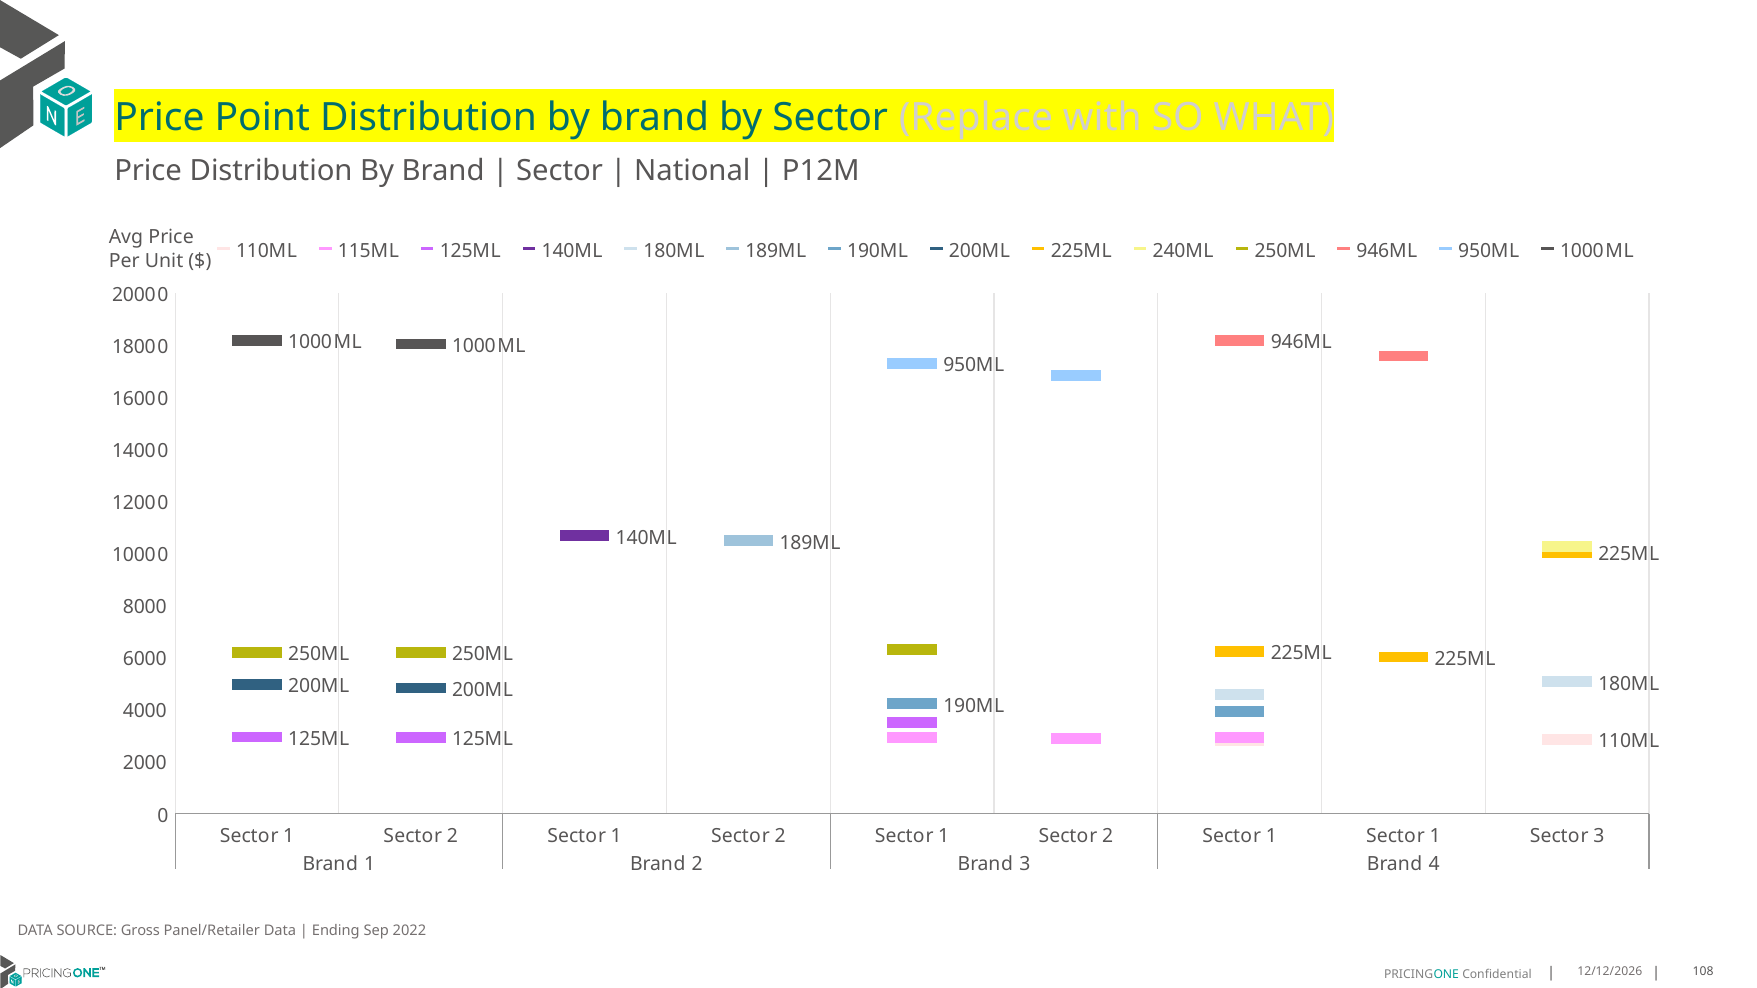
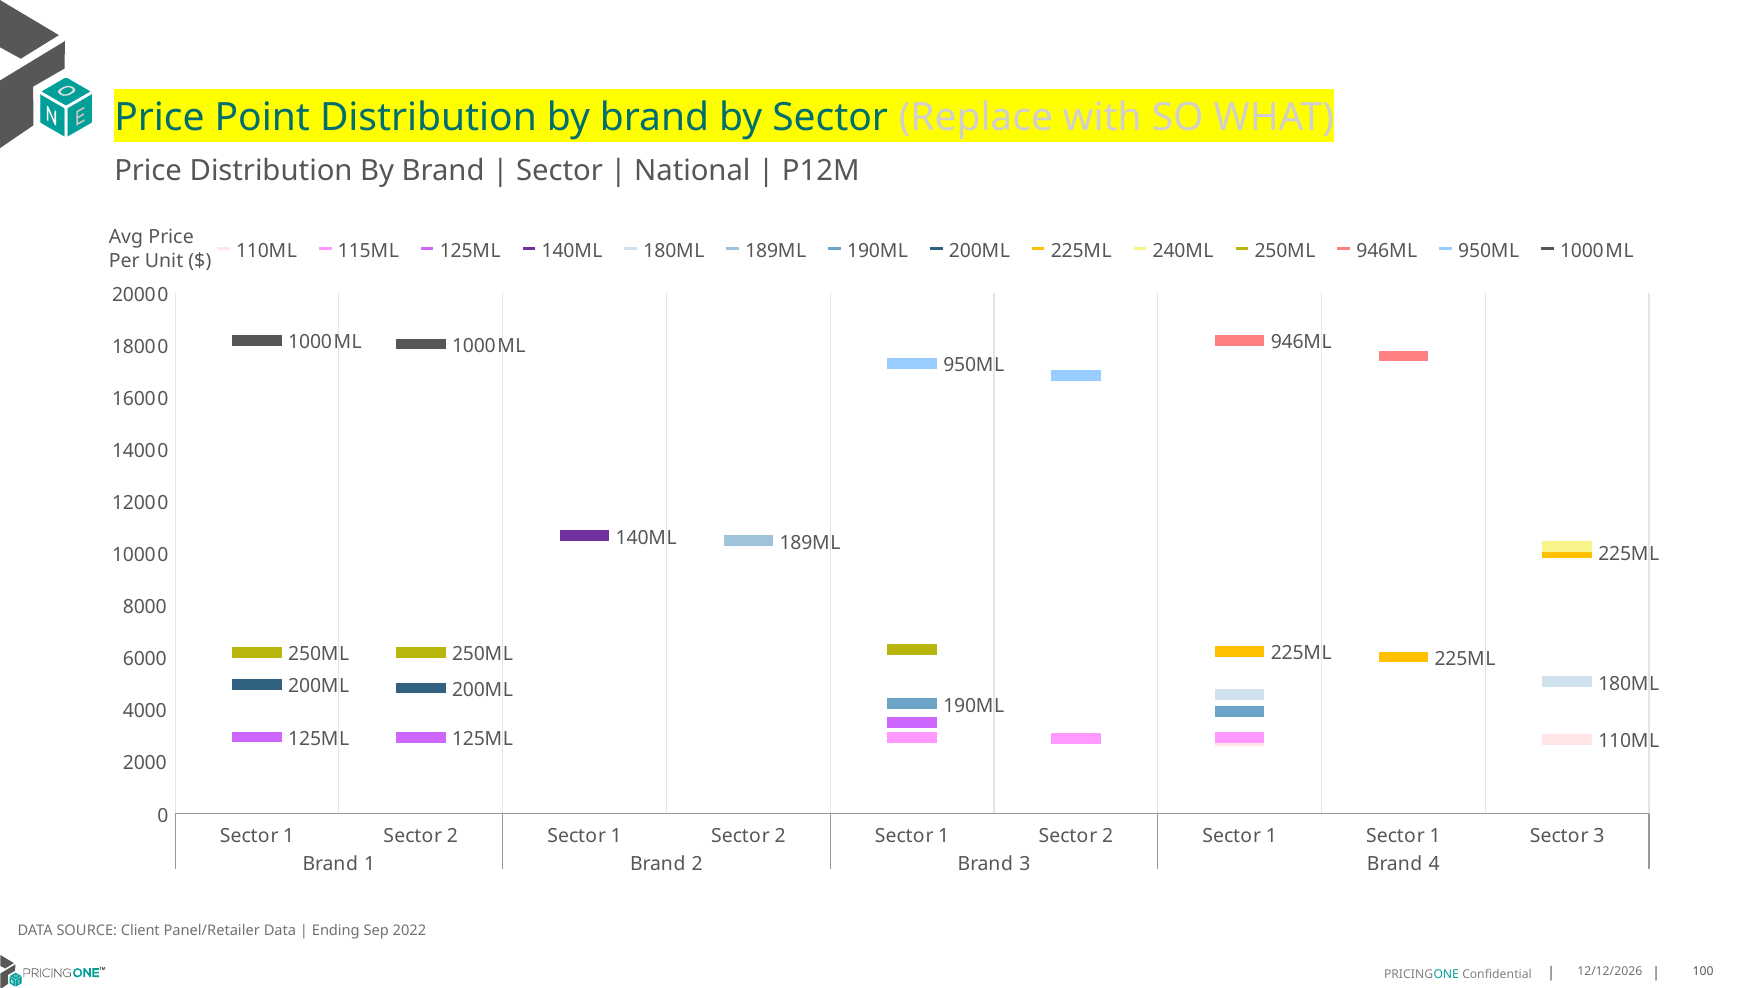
Gross: Gross -> Client
108: 108 -> 100
